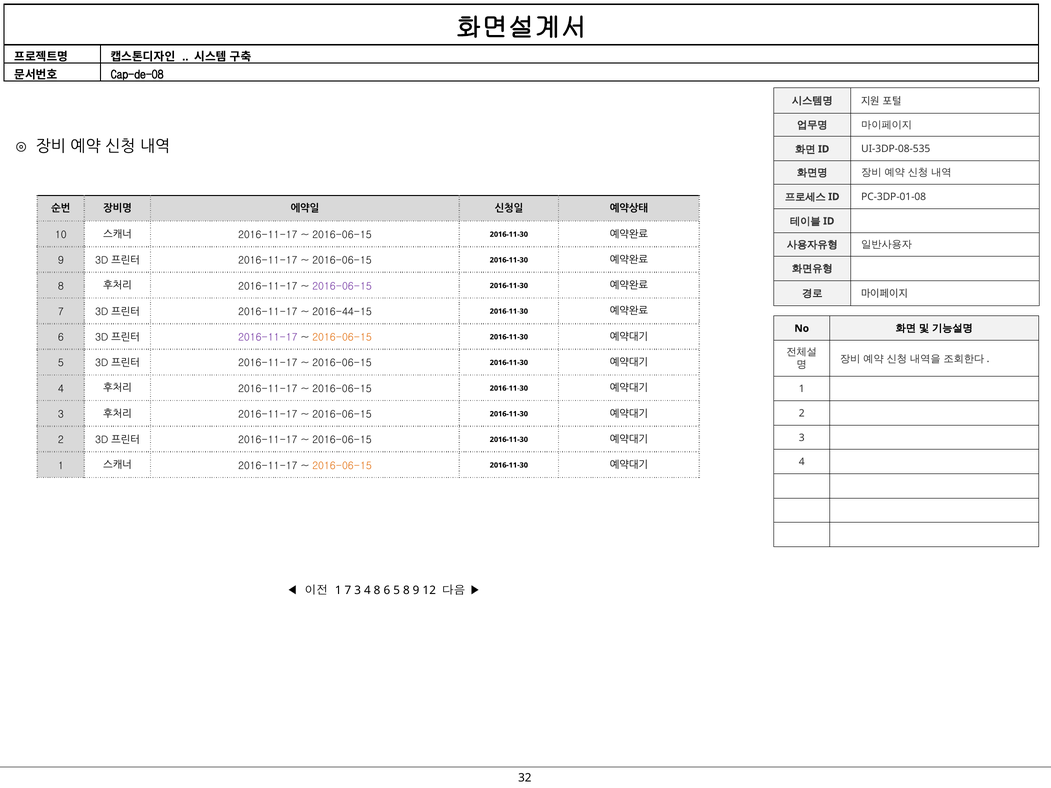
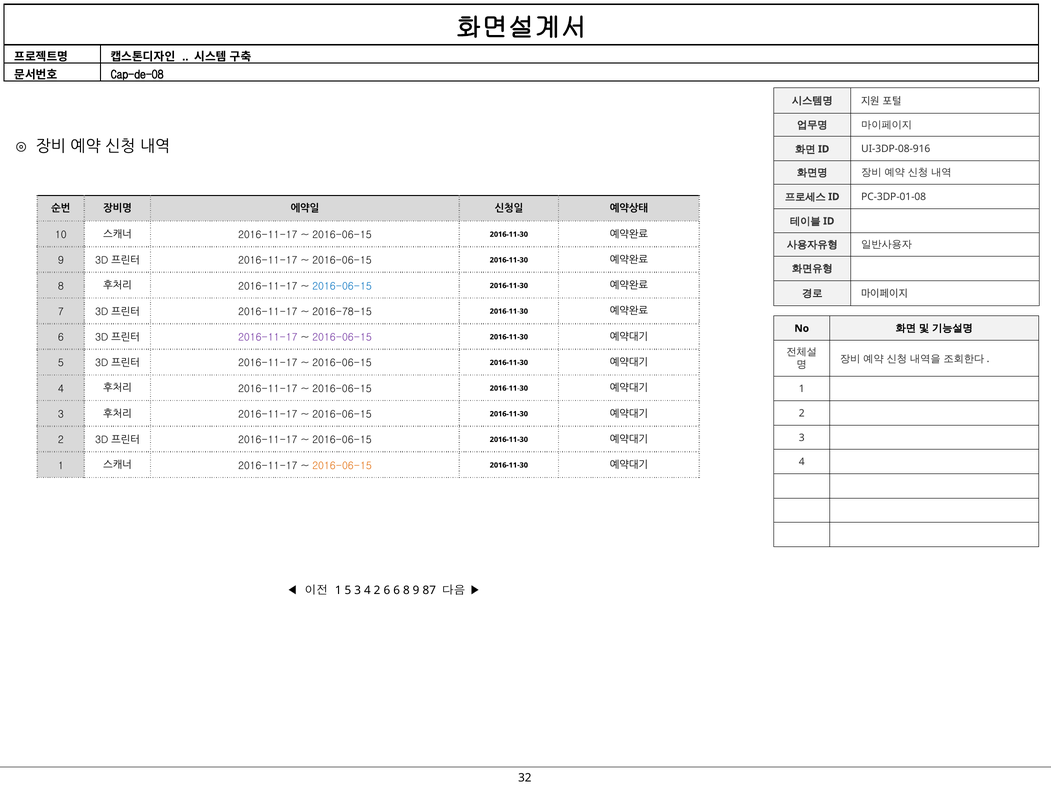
UI-3DP-08-535: UI-3DP-08-535 -> UI-3DP-08-916
2016-06-15 at (342, 286) colour: purple -> blue
2016-44-15: 2016-44-15 -> 2016-78-15
2016-06-15 at (342, 338) colour: orange -> purple
1 7: 7 -> 5
4 8: 8 -> 2
6 5: 5 -> 6
12: 12 -> 87
